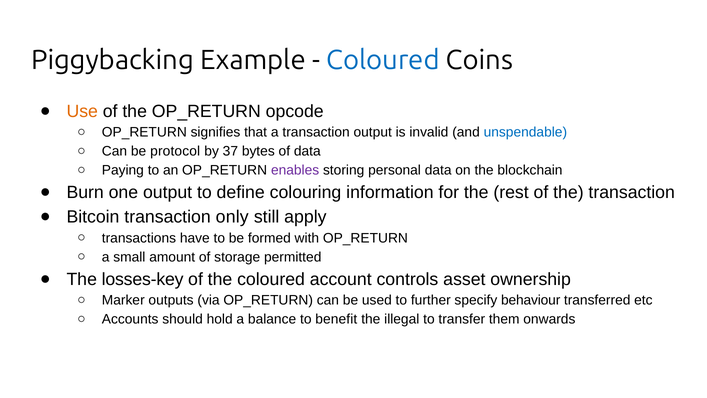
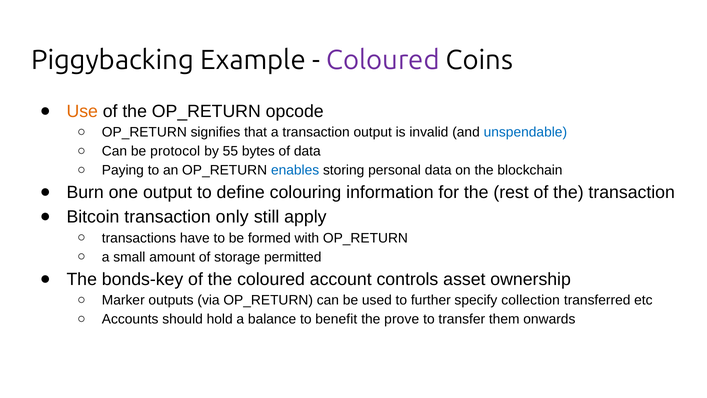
Coloured at (383, 60) colour: blue -> purple
37: 37 -> 55
enables colour: purple -> blue
losses-key: losses-key -> bonds-key
behaviour: behaviour -> collection
illegal: illegal -> prove
